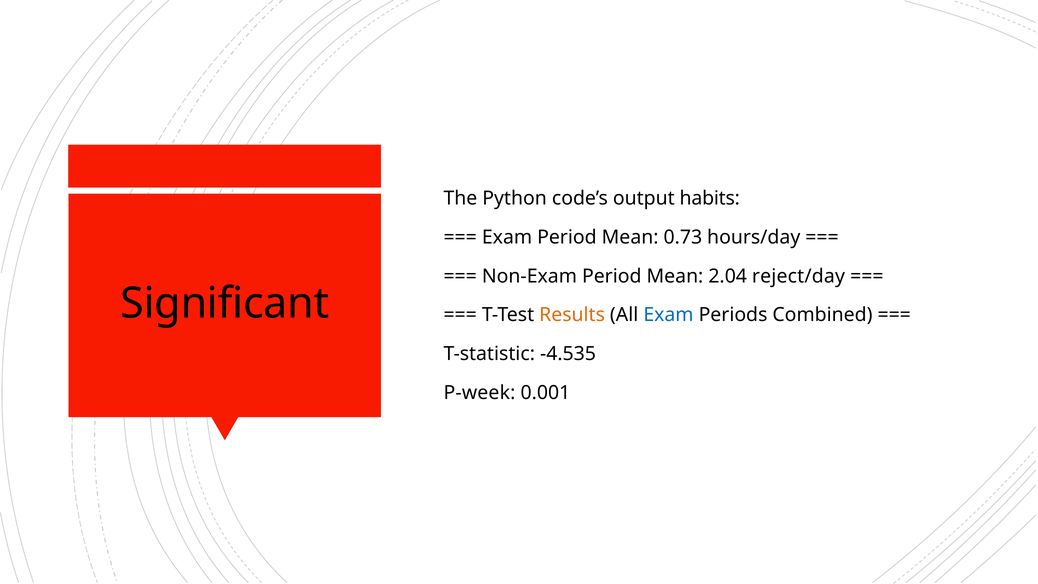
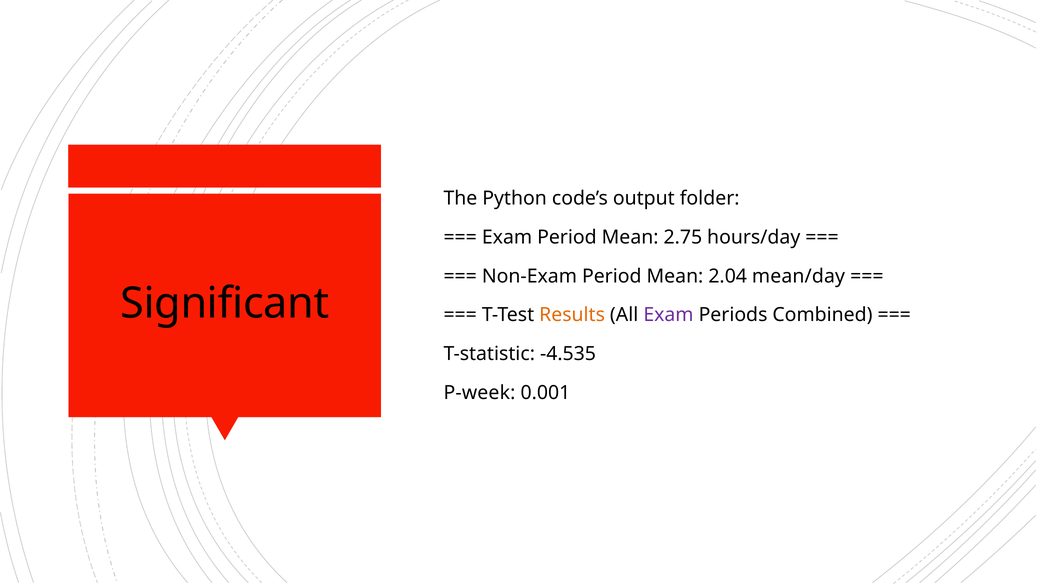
habits: habits -> folder
0.73: 0.73 -> 2.75
reject/day: reject/day -> mean/day
Exam at (668, 315) colour: blue -> purple
